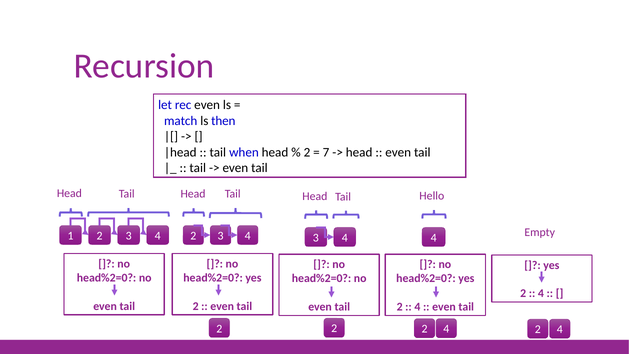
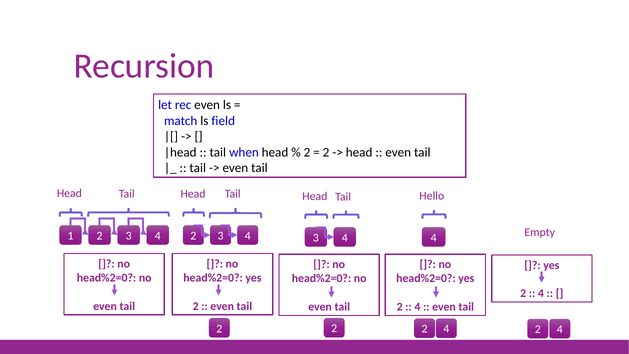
then: then -> field
7 at (326, 152): 7 -> 2
